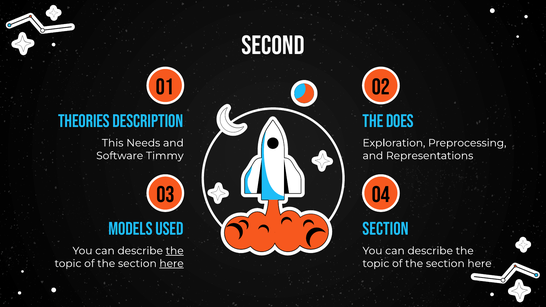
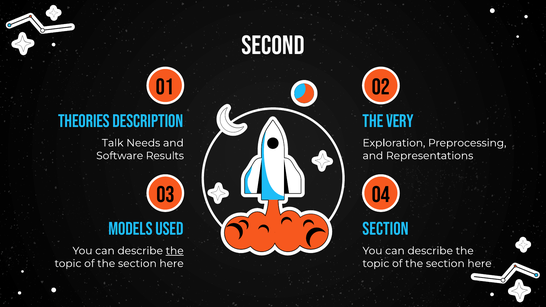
does: does -> very
This: This -> Talk
Timmy: Timmy -> Results
here at (172, 264) underline: present -> none
